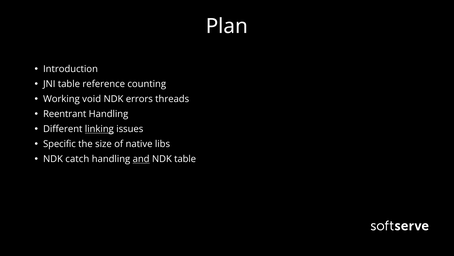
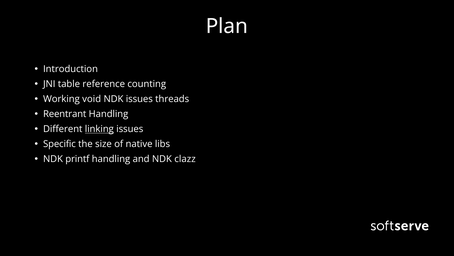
NDK errors: errors -> issues
catch: catch -> printf
and underline: present -> none
NDK table: table -> clazz
